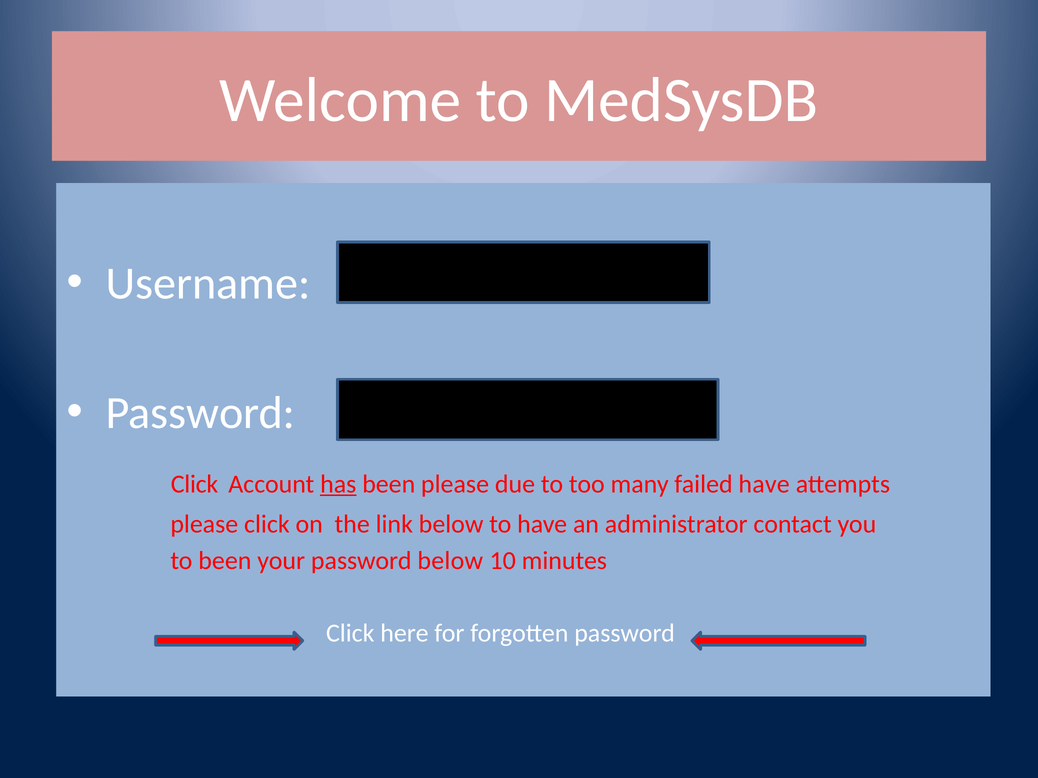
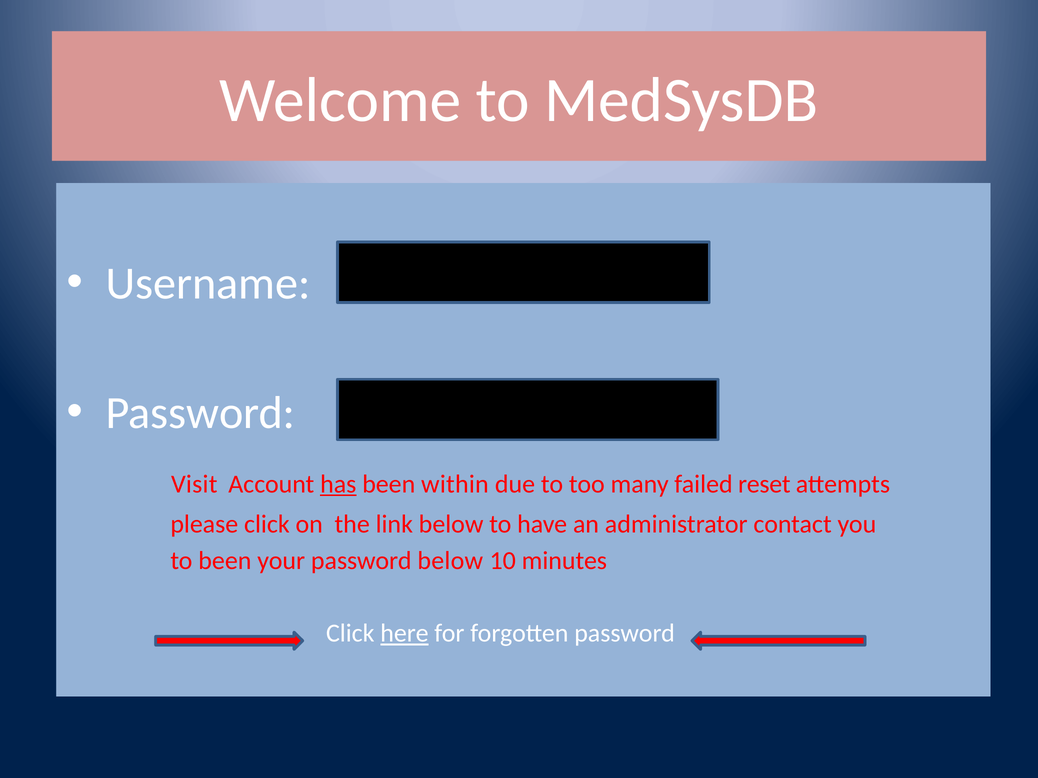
Click at (195, 484): Click -> Visit
been please: please -> within
failed have: have -> reset
here underline: none -> present
